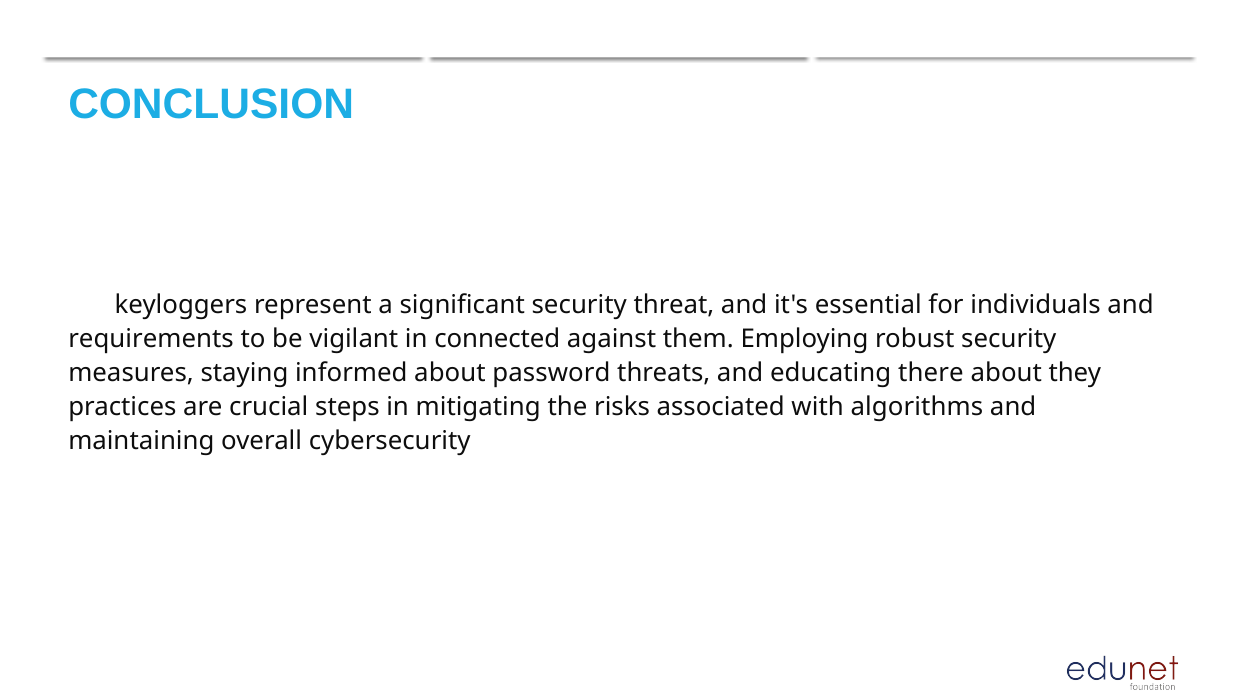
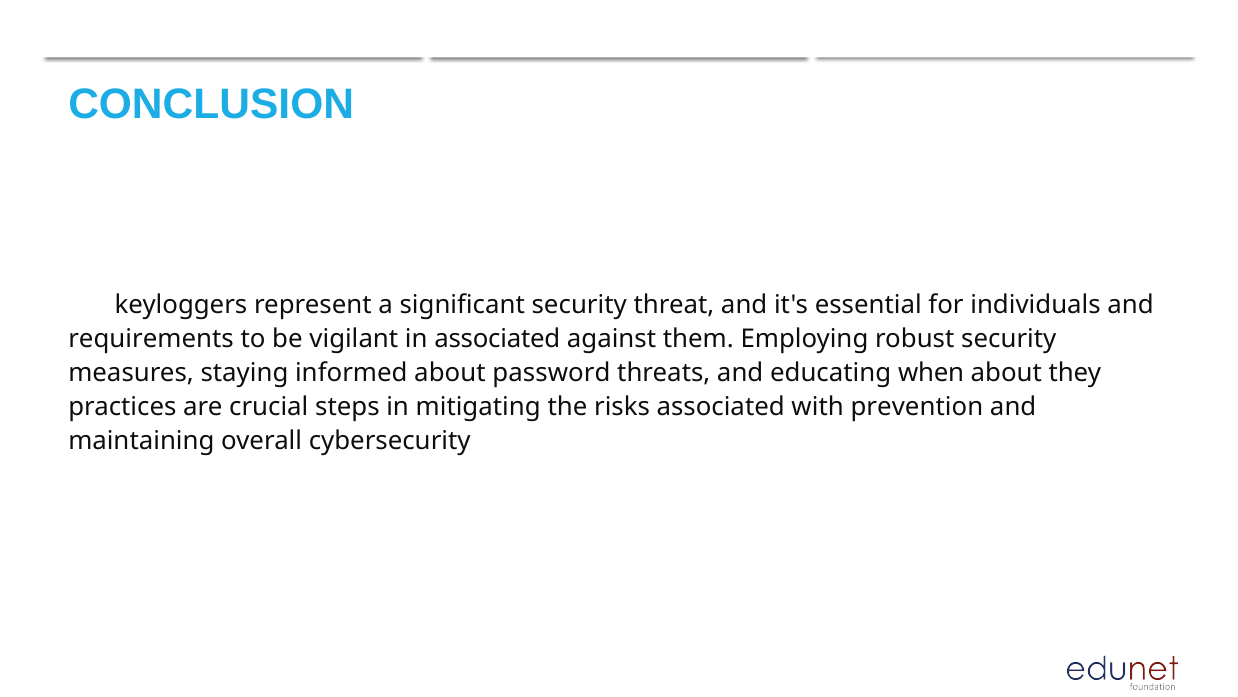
in connected: connected -> associated
there: there -> when
algorithms: algorithms -> prevention
